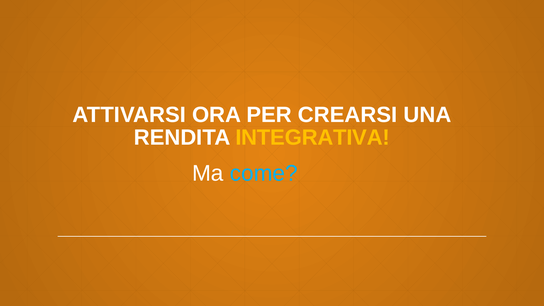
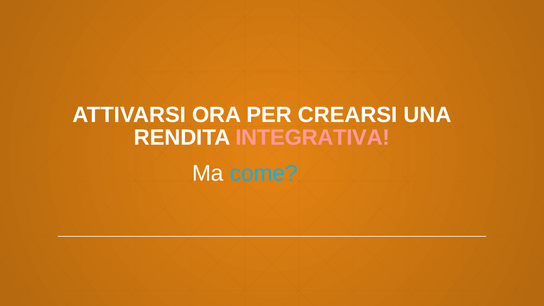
INTEGRATIVA colour: yellow -> pink
